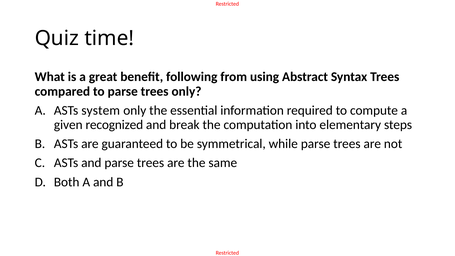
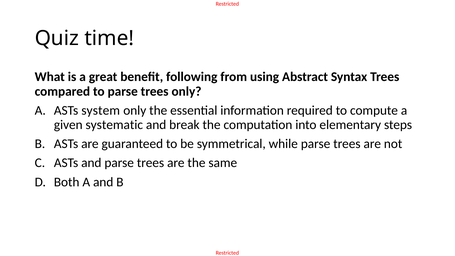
recognized: recognized -> systematic
